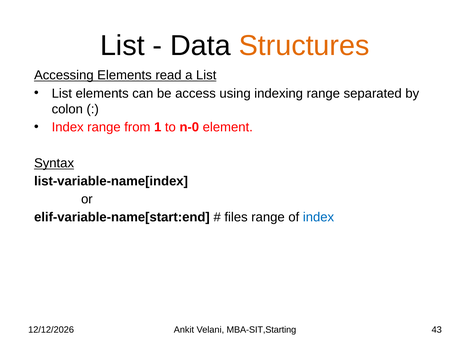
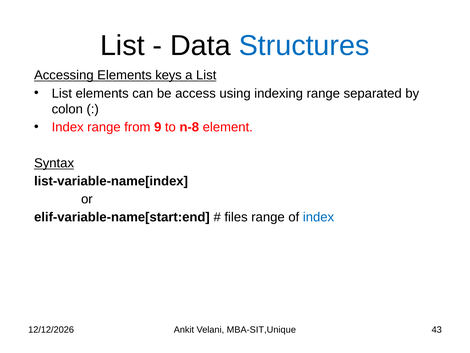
Structures colour: orange -> blue
read: read -> keys
1: 1 -> 9
n-0: n-0 -> n-8
MBA-SIT,Starting: MBA-SIT,Starting -> MBA-SIT,Unique
